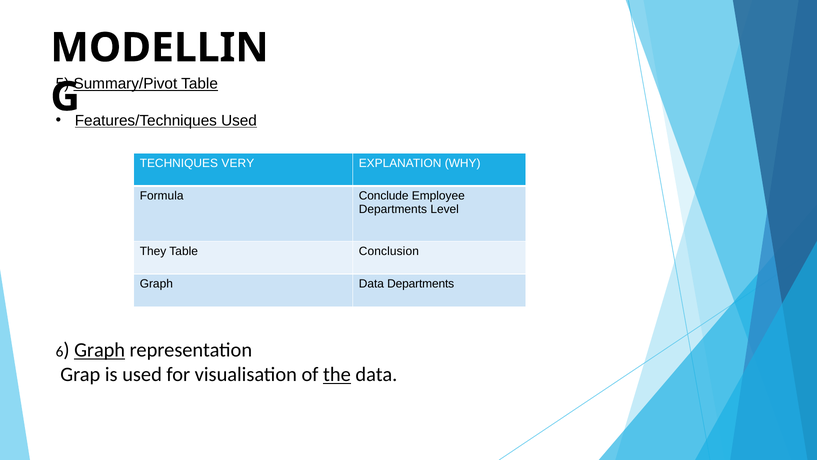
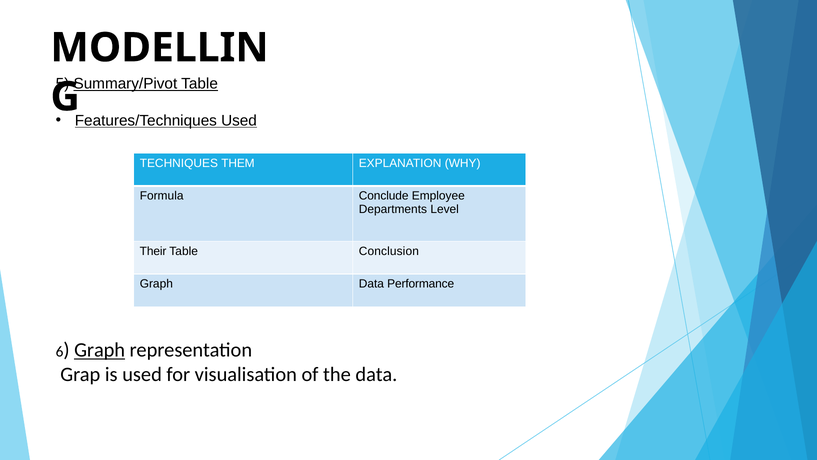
VERY: VERY -> THEM
They: They -> Their
Data Departments: Departments -> Performance
the underline: present -> none
